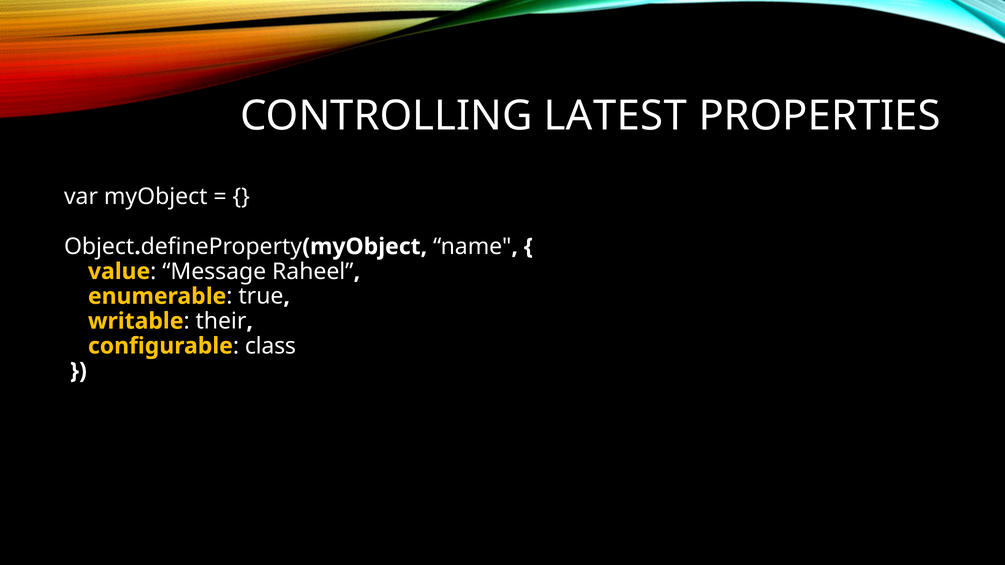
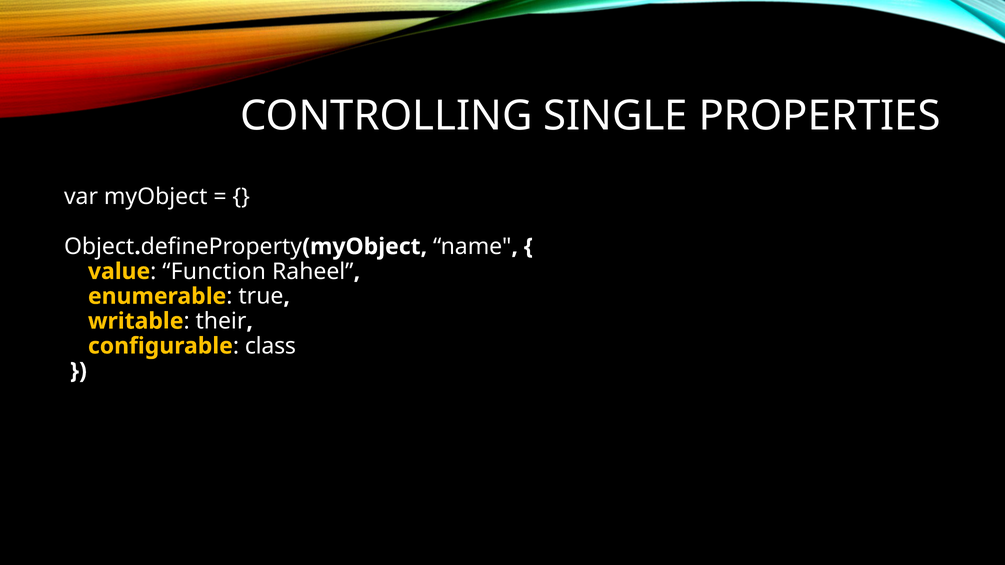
LATEST: LATEST -> SINGLE
Message: Message -> Function
